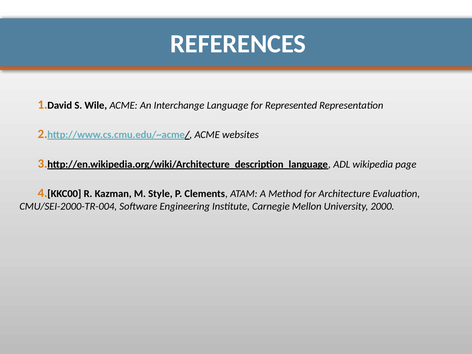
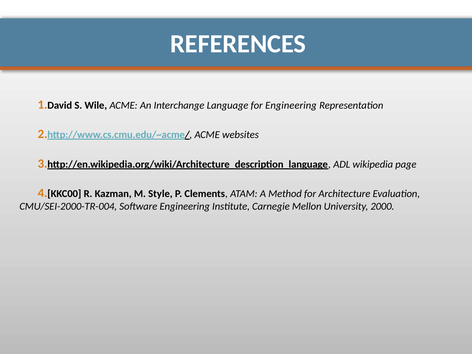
for Represented: Represented -> Engineering
